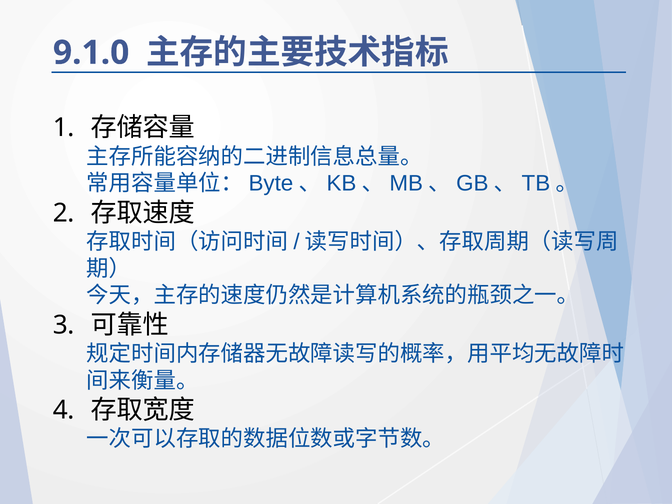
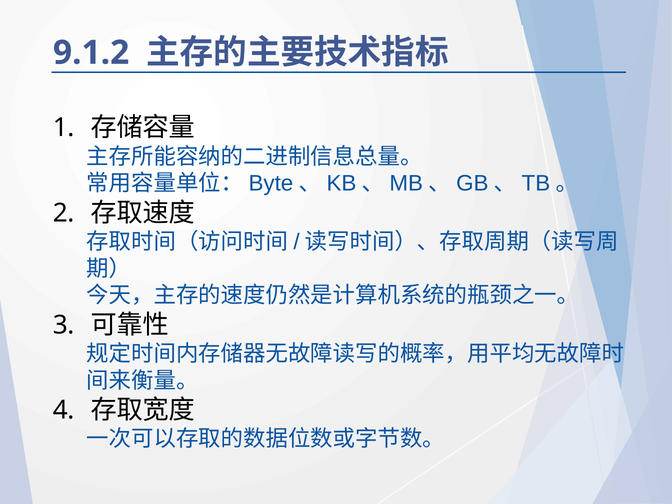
9.1.0: 9.1.0 -> 9.1.2
